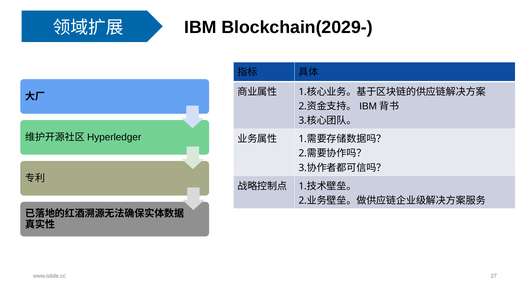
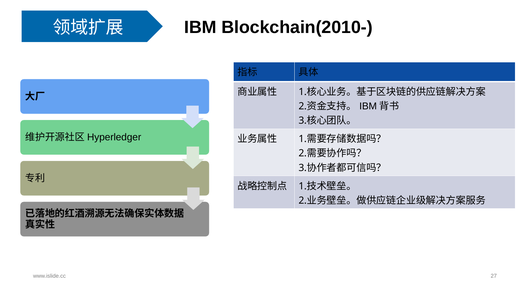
Blockchain(2029-: Blockchain(2029- -> Blockchain(2010-
